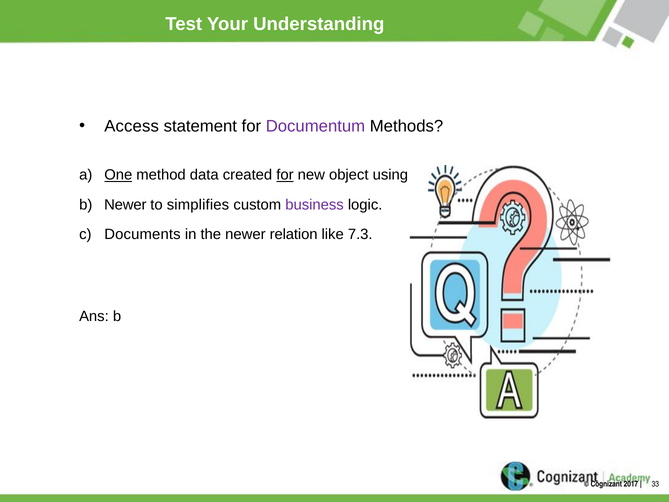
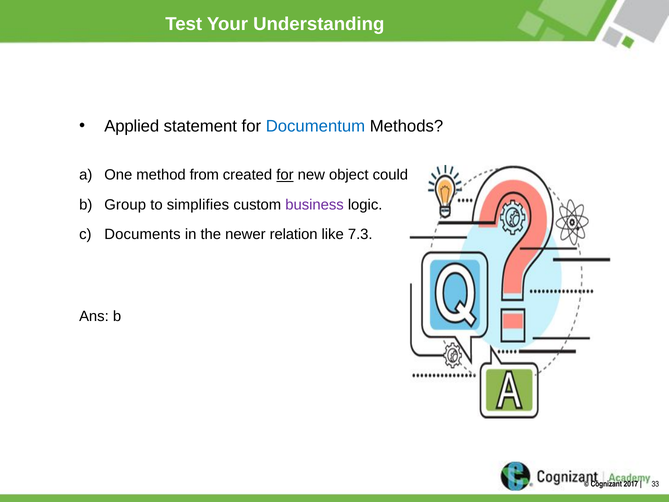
Access: Access -> Applied
Documentum colour: purple -> blue
One underline: present -> none
data: data -> from
using: using -> could
b Newer: Newer -> Group
